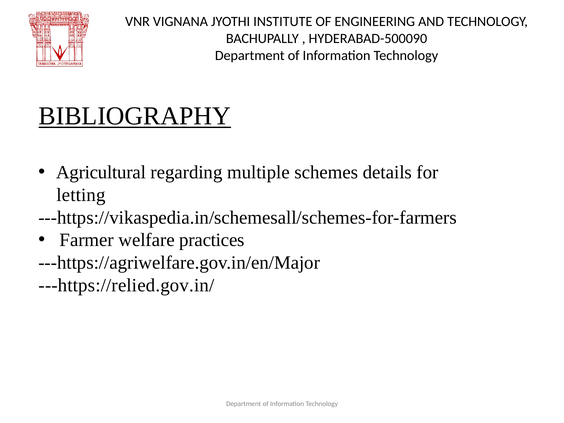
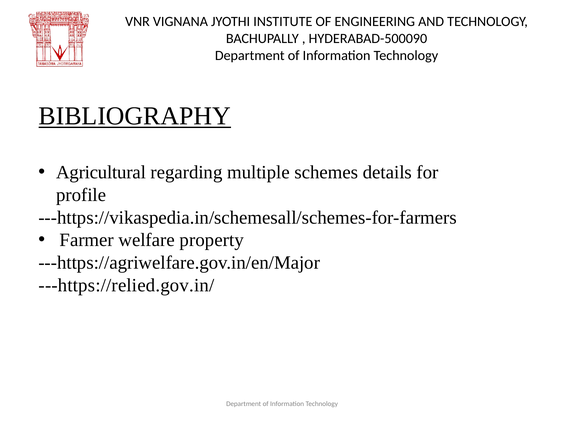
letting: letting -> profile
practices: practices -> property
